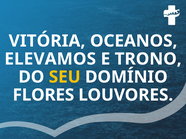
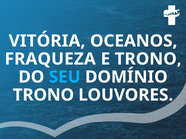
ELEVAMOS: ELEVAMOS -> FRAQUEZA
SEU colour: yellow -> light blue
FLORES at (43, 95): FLORES -> TRONO
